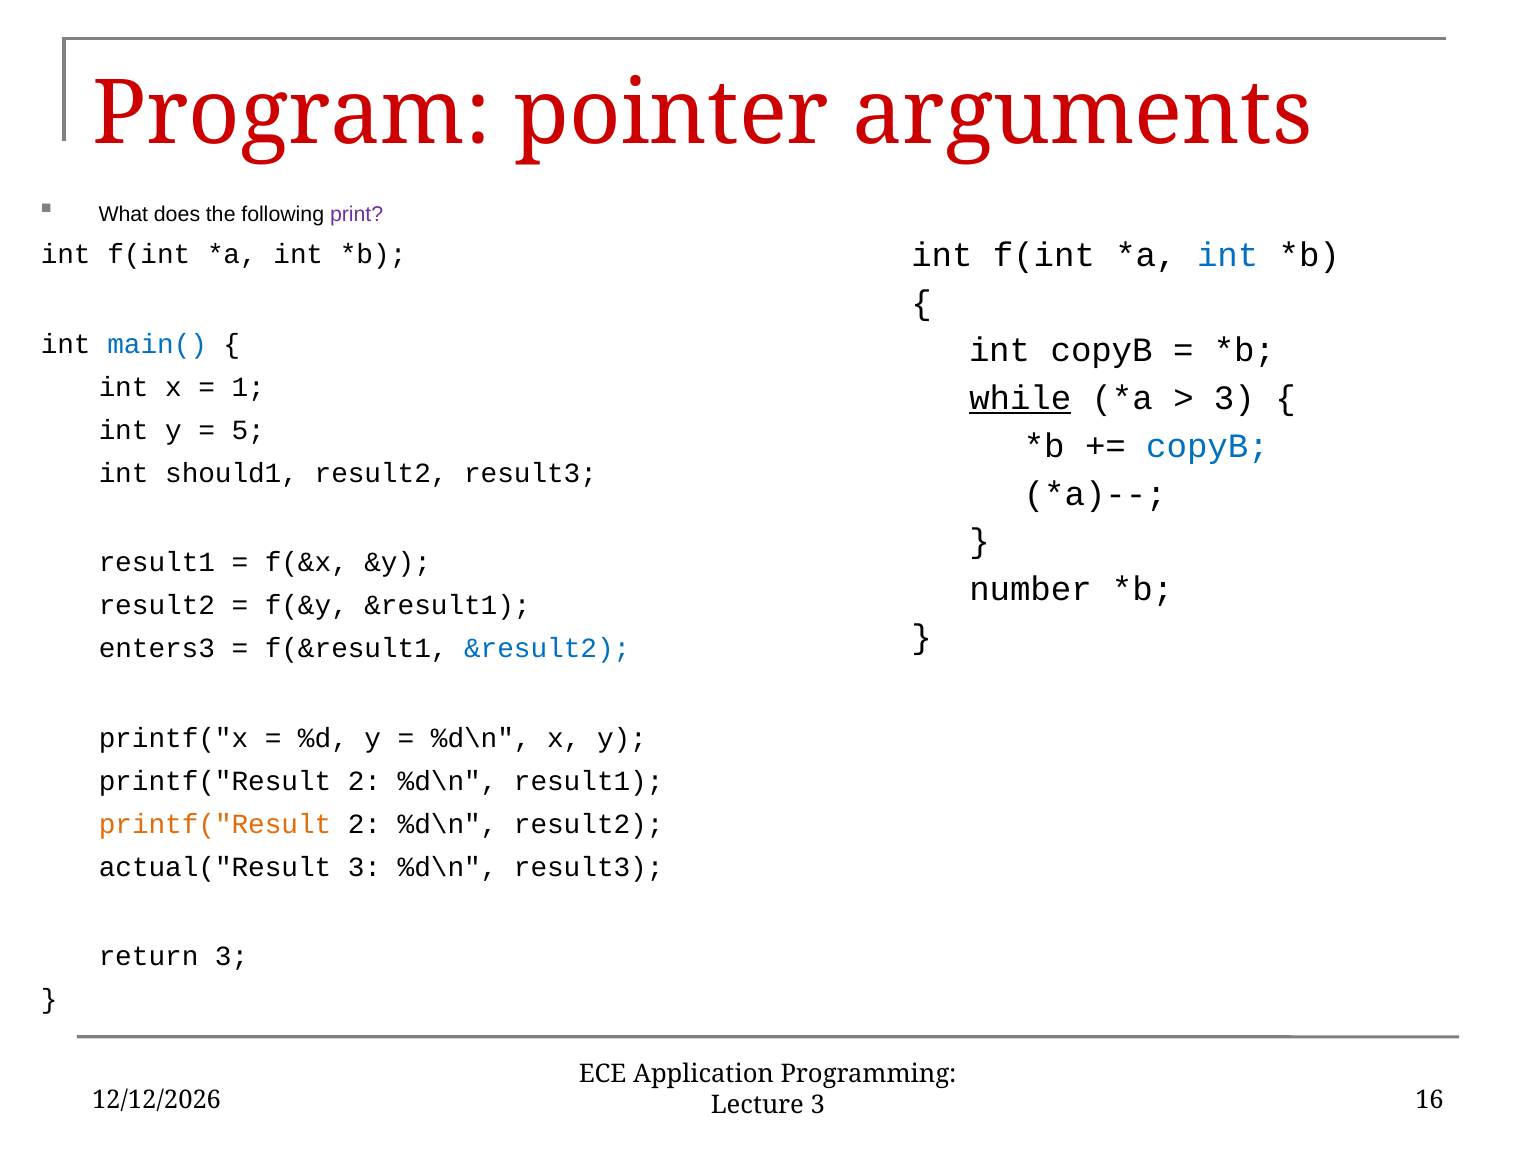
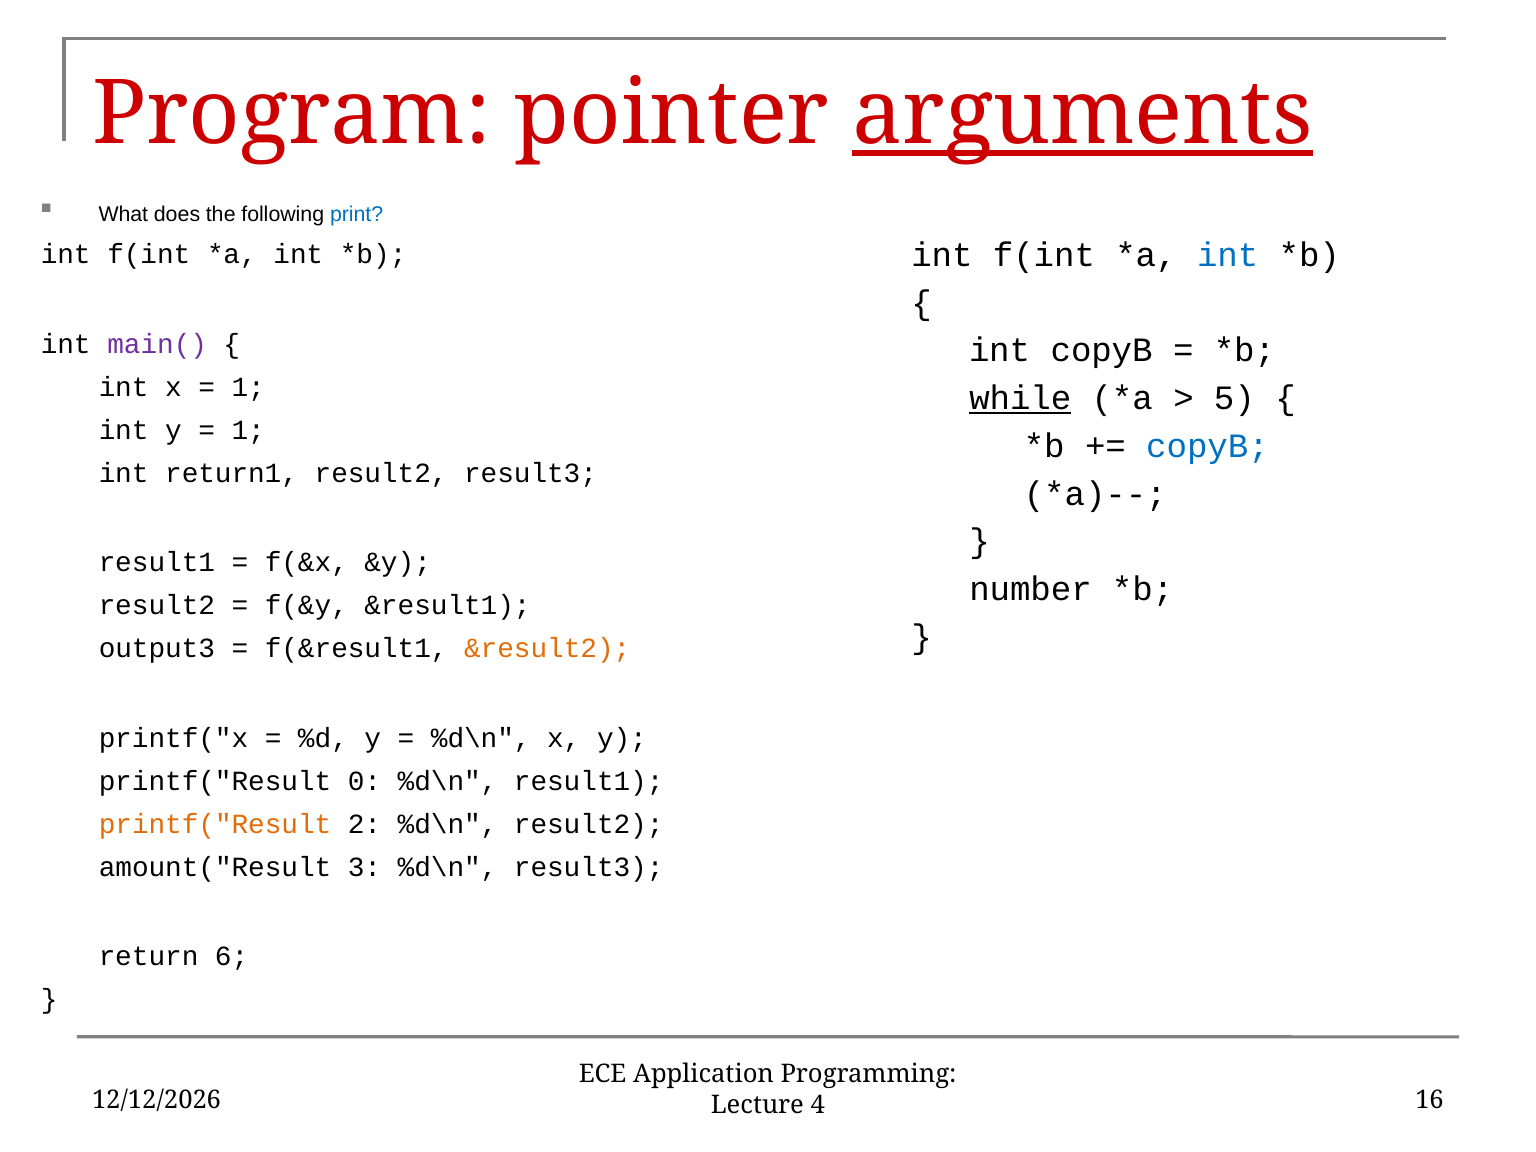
arguments underline: none -> present
print colour: purple -> blue
main( colour: blue -> purple
3 at (1234, 398): 3 -> 5
5 at (248, 430): 5 -> 1
should1: should1 -> return1
enters3: enters3 -> output3
&result2 colour: blue -> orange
2 at (365, 781): 2 -> 0
actual("Result: actual("Result -> amount("Result
return 3: 3 -> 6
Lecture 3: 3 -> 4
